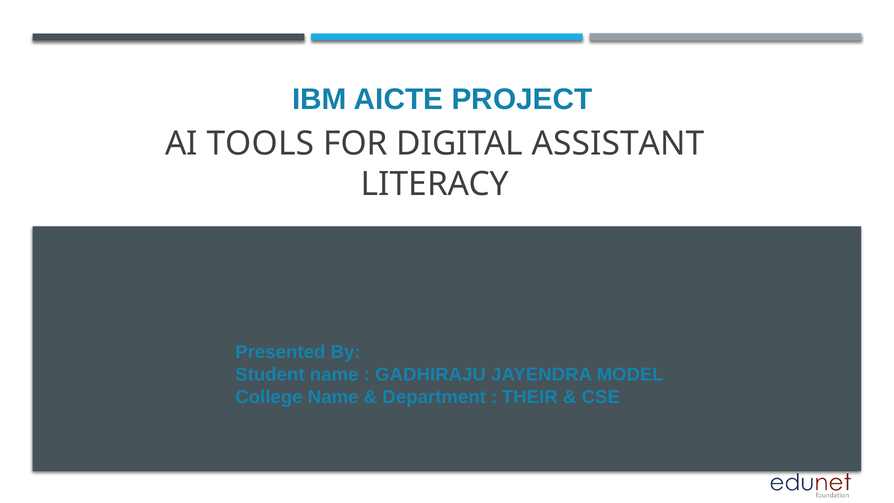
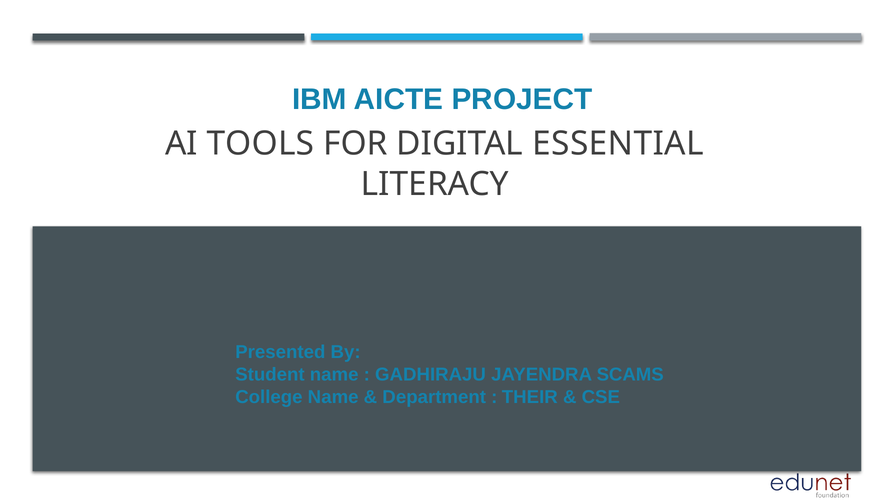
ASSISTANT: ASSISTANT -> ESSENTIAL
MODEL: MODEL -> SCAMS
